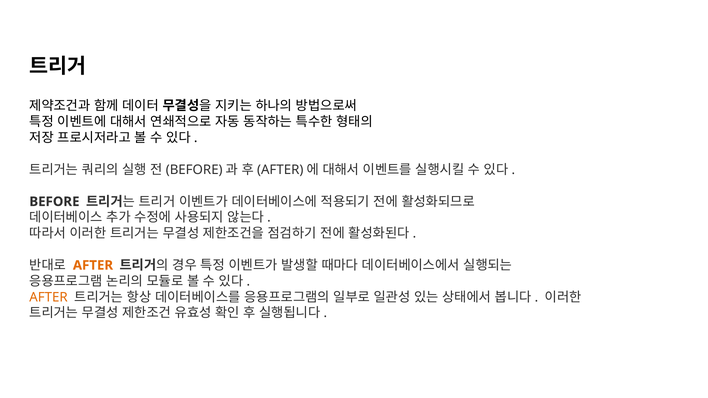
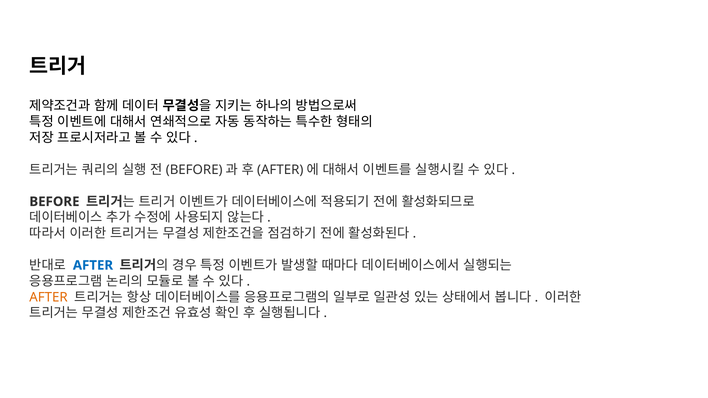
AFTER at (93, 265) colour: orange -> blue
